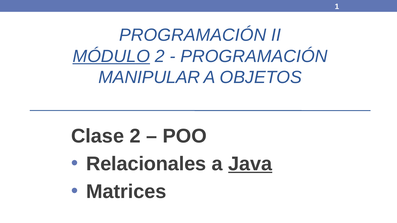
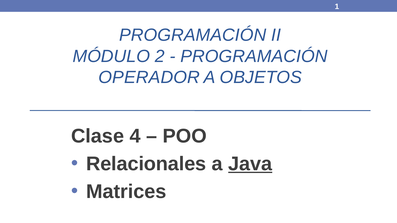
MÓDULO underline: present -> none
MANIPULAR: MANIPULAR -> OPERADOR
Clase 2: 2 -> 4
